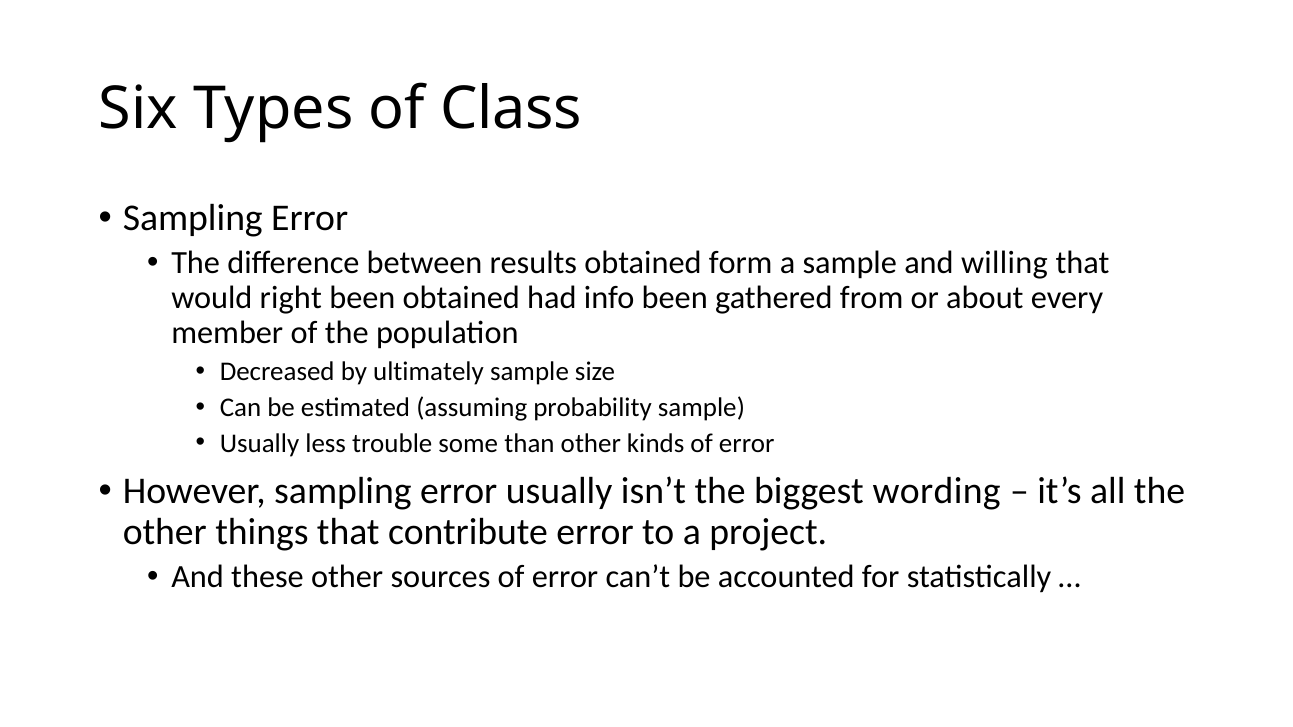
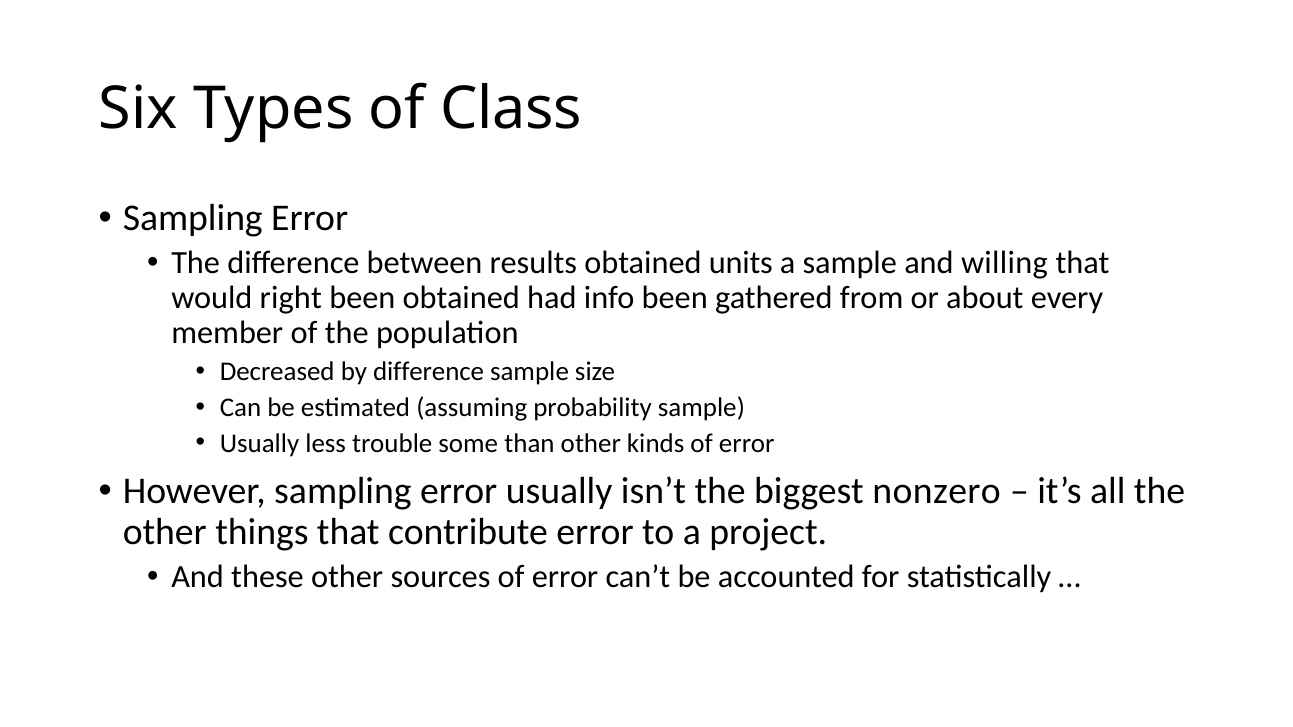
form: form -> units
by ultimately: ultimately -> difference
wording: wording -> nonzero
